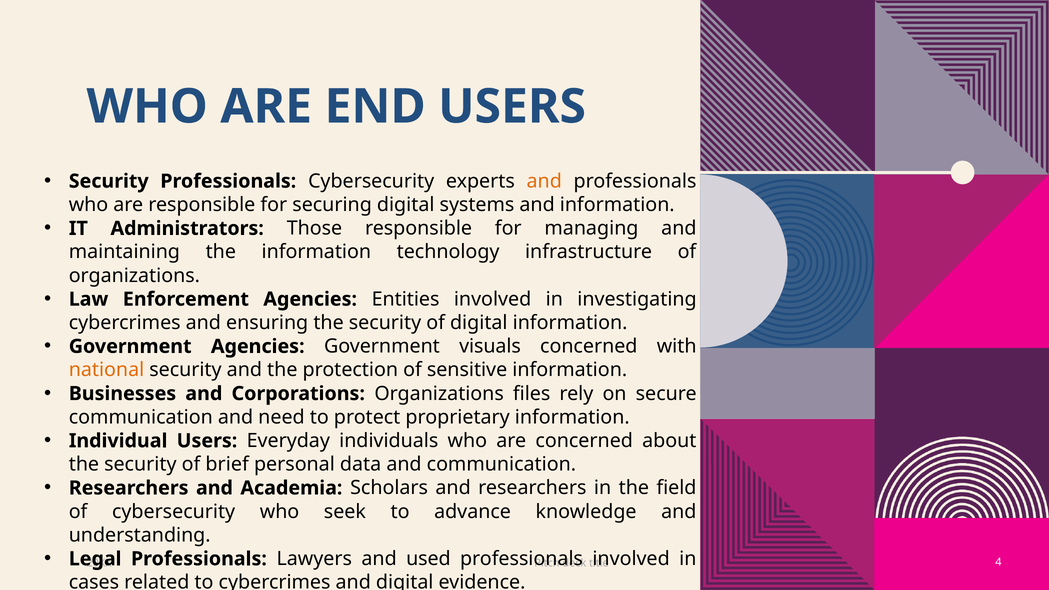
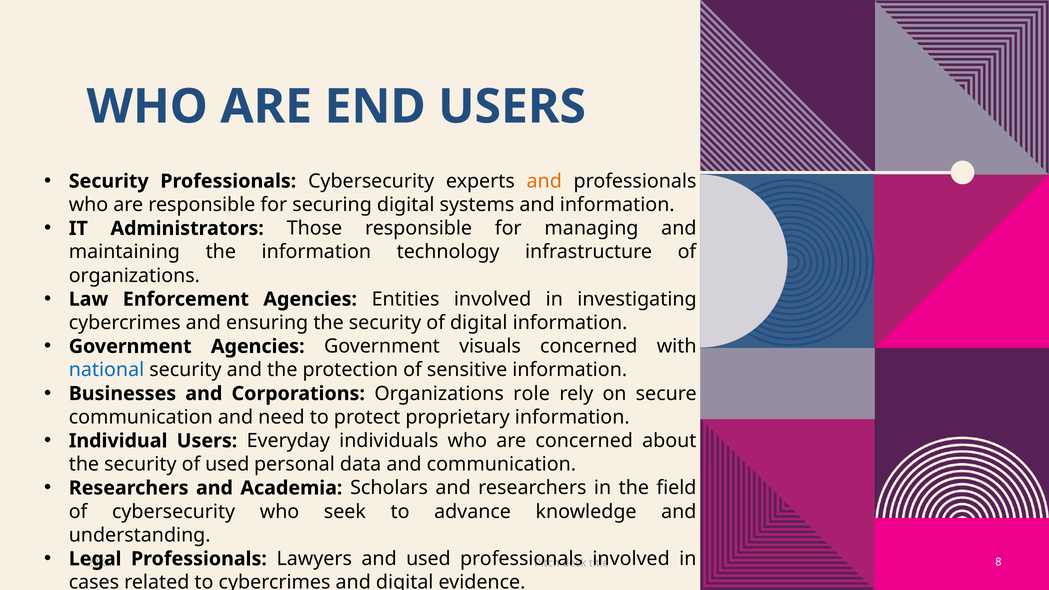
national colour: orange -> blue
files: files -> role
of brief: brief -> used
4: 4 -> 8
